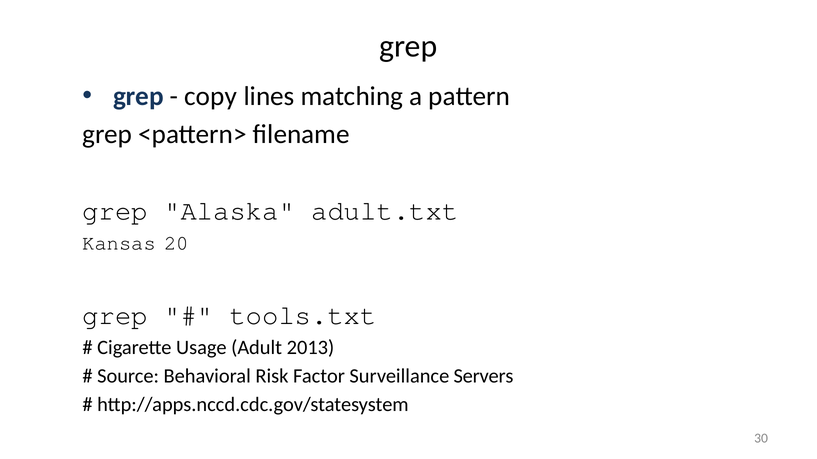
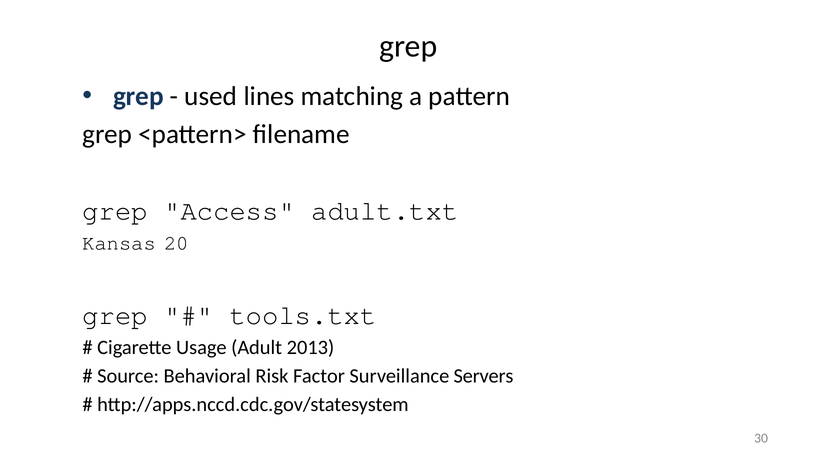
copy: copy -> used
Alaska: Alaska -> Access
